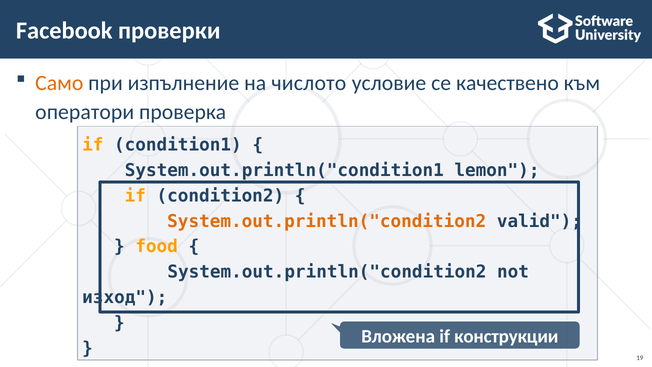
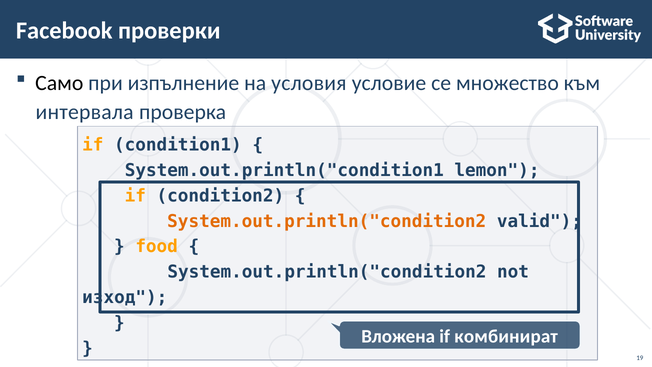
Само colour: orange -> black
числото: числото -> условия
качествено: качествено -> множество
оператори: оператори -> интервала
конструкции: конструкции -> комбинират
